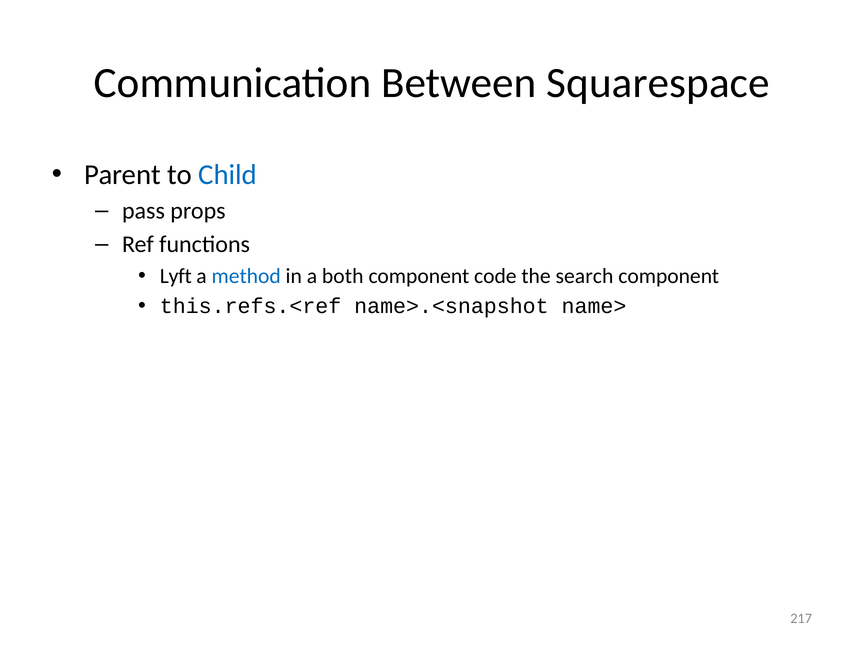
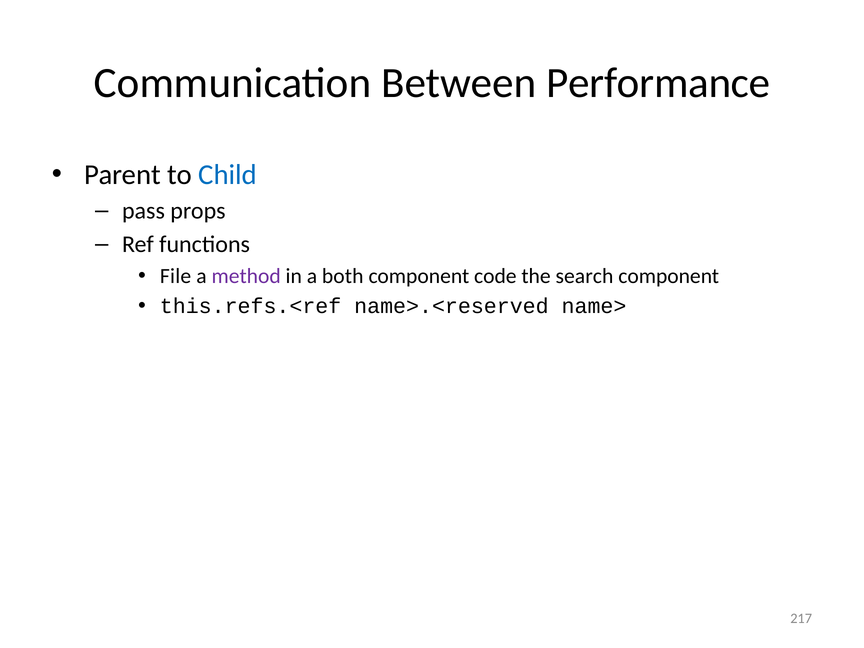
Squarespace: Squarespace -> Performance
Lyft: Lyft -> File
method colour: blue -> purple
name>.<snapshot: name>.<snapshot -> name>.<reserved
